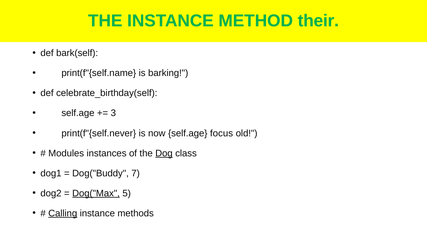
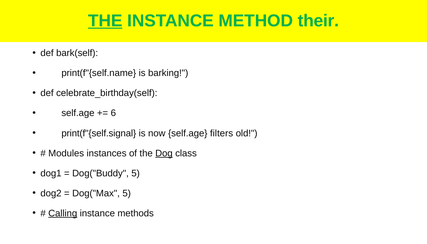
THE at (105, 21) underline: none -> present
3: 3 -> 6
print(f"{self.never: print(f"{self.never -> print(f"{self.signal
focus: focus -> filters
Dog("Buddy 7: 7 -> 5
Dog("Max underline: present -> none
